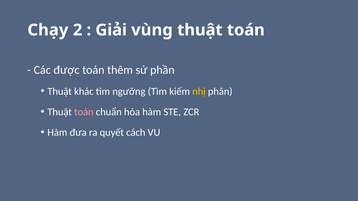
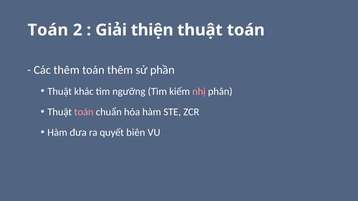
Chạy at (48, 30): Chạy -> Toán
vùng: vùng -> thiện
Các được: được -> thêm
nhị colour: yellow -> pink
cách: cách -> biên
